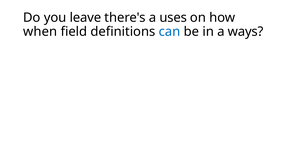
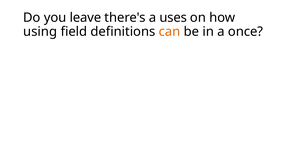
when: when -> using
can colour: blue -> orange
ways: ways -> once
